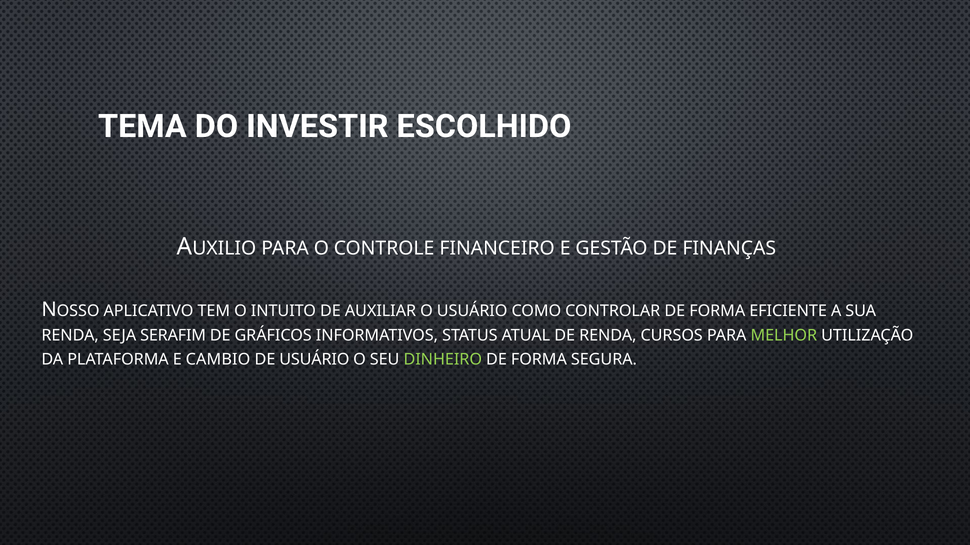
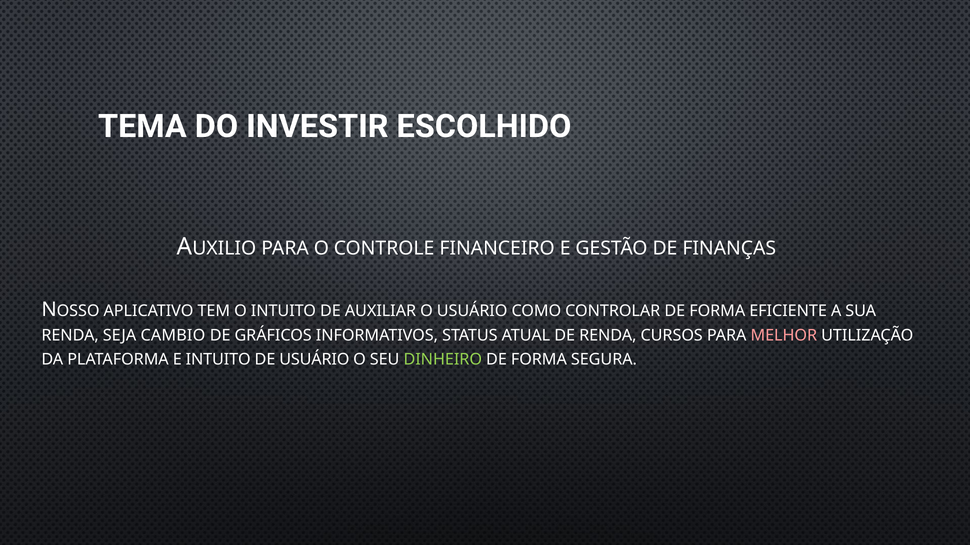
SERAFIM: SERAFIM -> CAMBIO
MELHOR colour: light green -> pink
E CAMBIO: CAMBIO -> INTUITO
